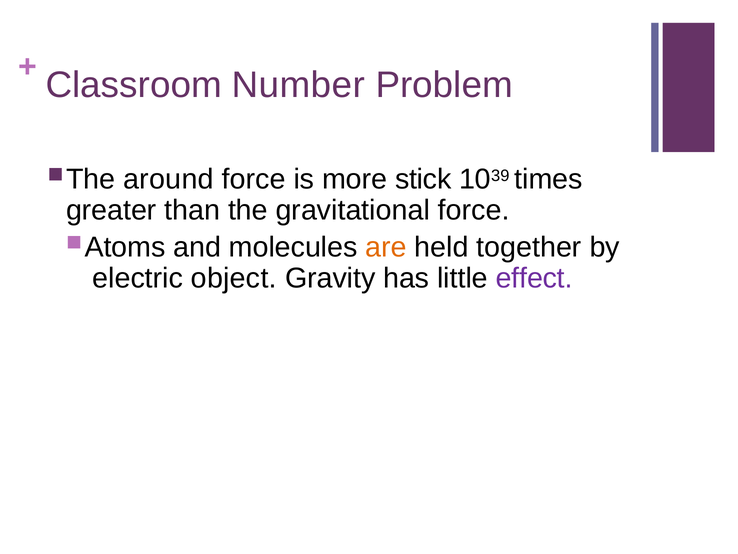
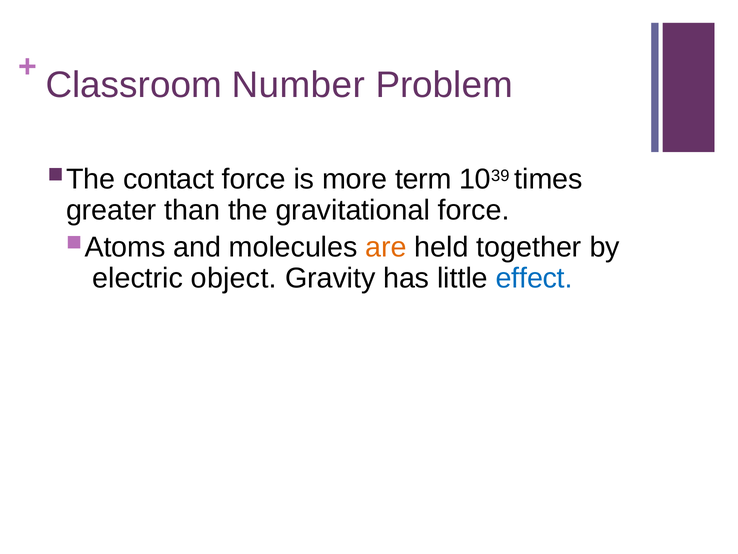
around: around -> contact
stick: stick -> term
effect colour: purple -> blue
